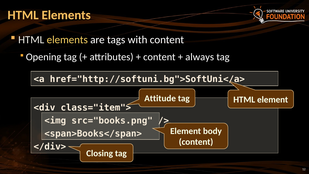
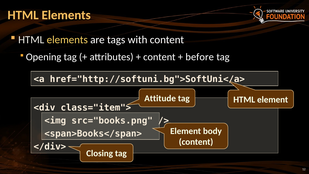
always: always -> before
